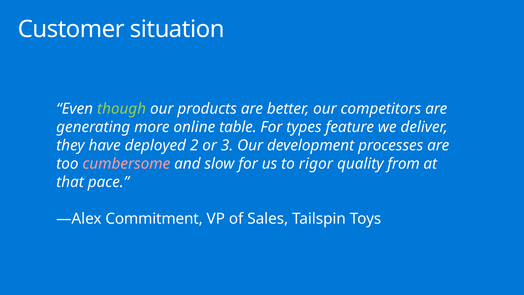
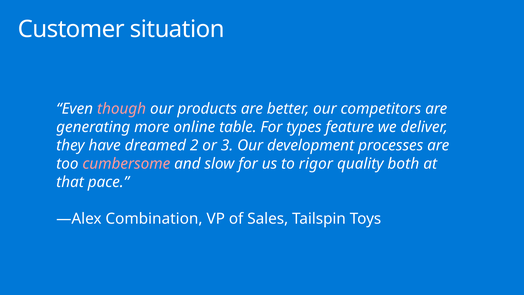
though colour: light green -> pink
deployed: deployed -> dreamed
from: from -> both
Commitment: Commitment -> Combination
